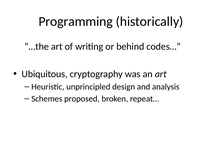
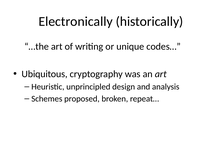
Programming: Programming -> Electronically
behind: behind -> unique
